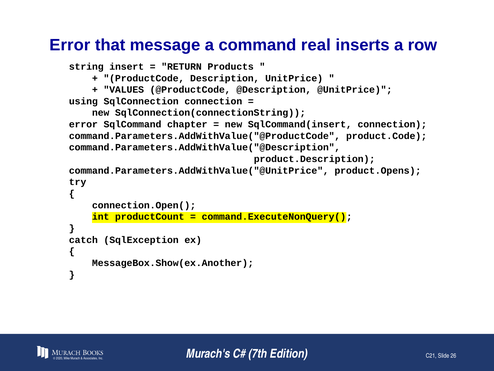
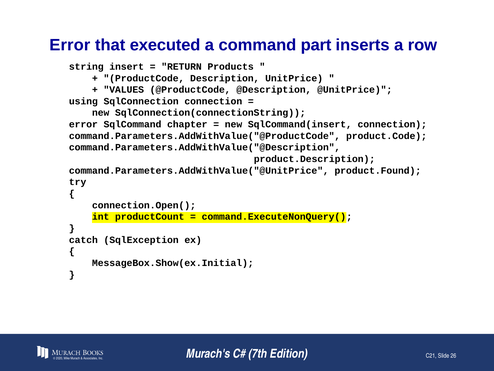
message: message -> executed
real: real -> part
product.Opens: product.Opens -> product.Found
MessageBox.Show(ex.Another: MessageBox.Show(ex.Another -> MessageBox.Show(ex.Initial
